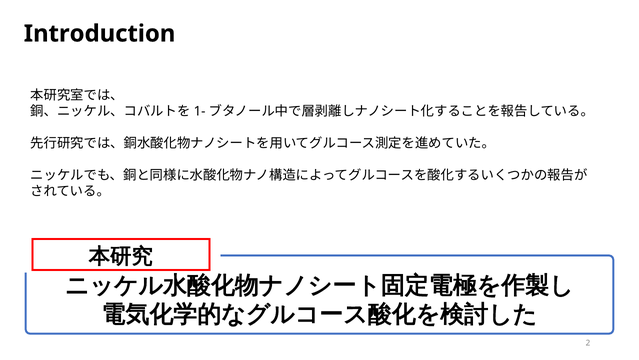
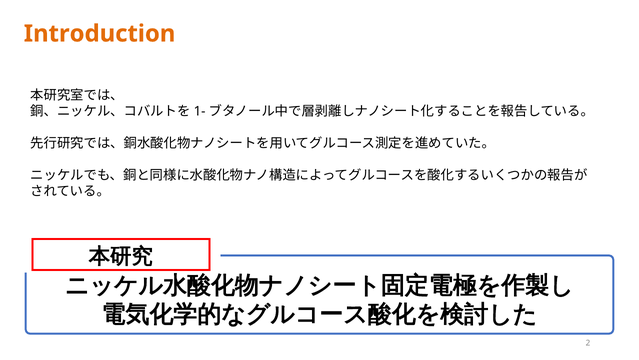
Introduction colour: black -> orange
